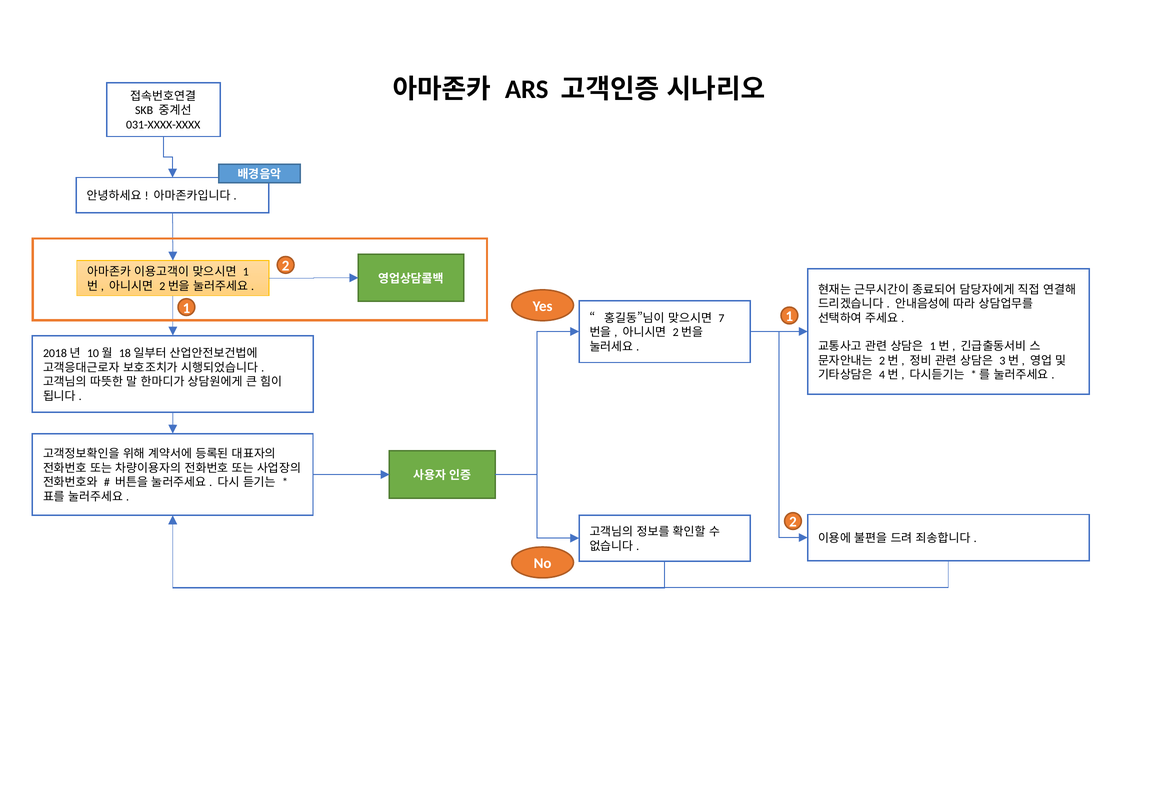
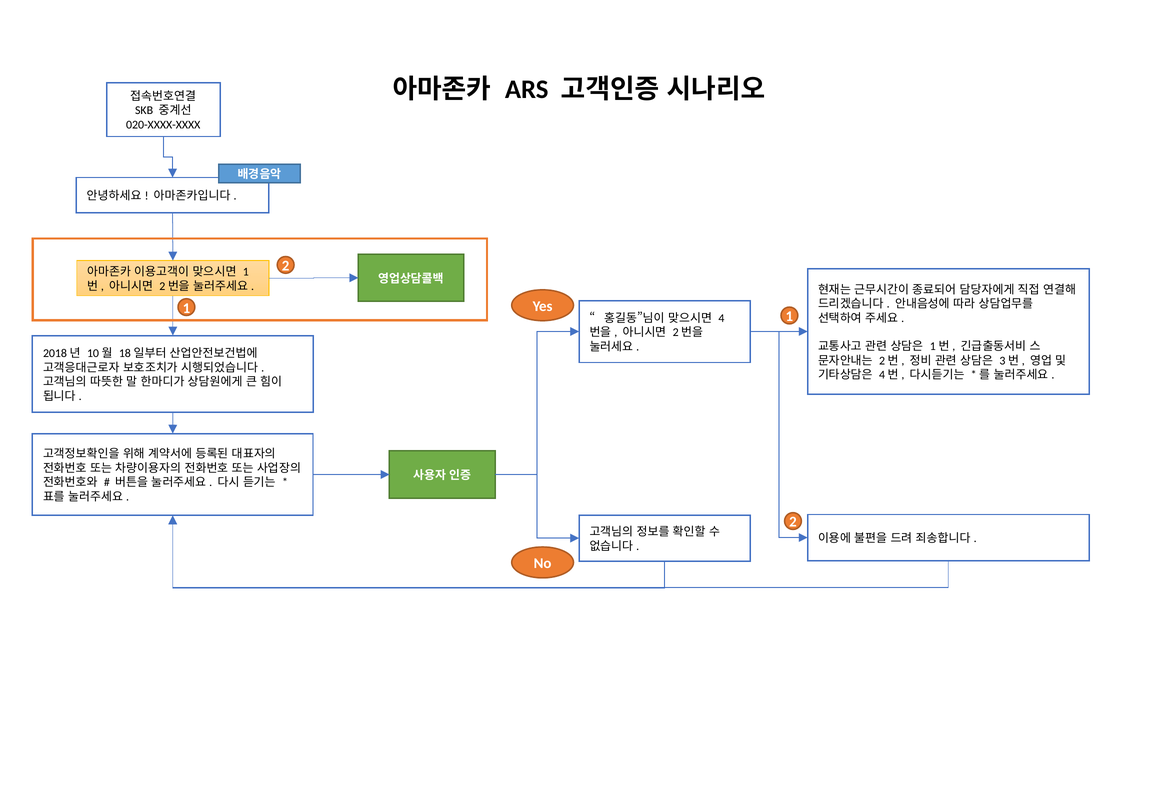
031-XXXX-XXXX: 031-XXXX-XXXX -> 020-XXXX-XXXX
7: 7 -> 4
